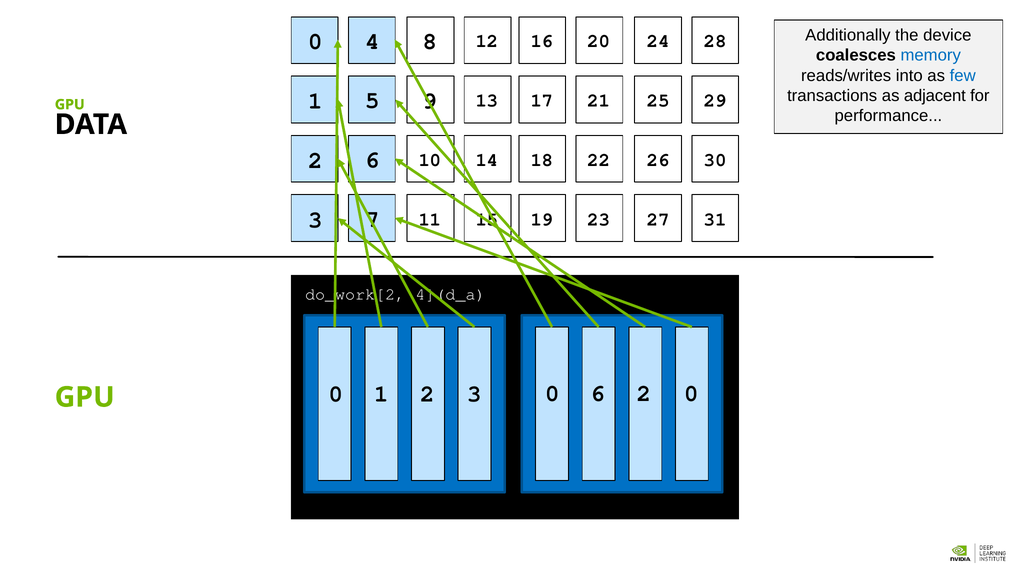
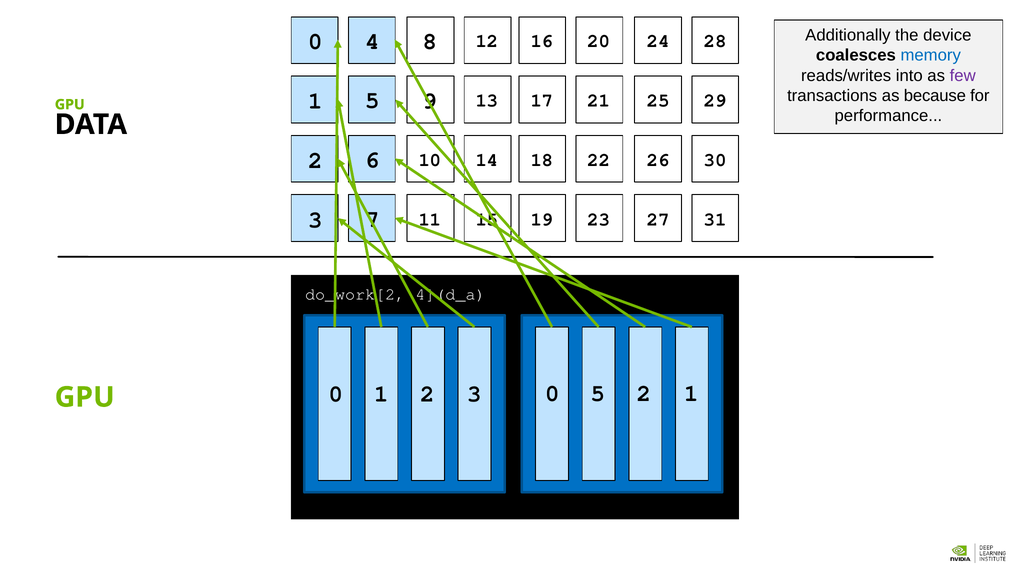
few colour: blue -> purple
adjacent: adjacent -> because
0 6: 6 -> 5
2 0: 0 -> 1
